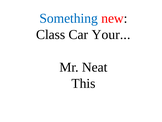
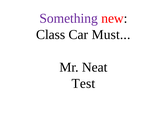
Something colour: blue -> purple
Your: Your -> Must
This: This -> Test
